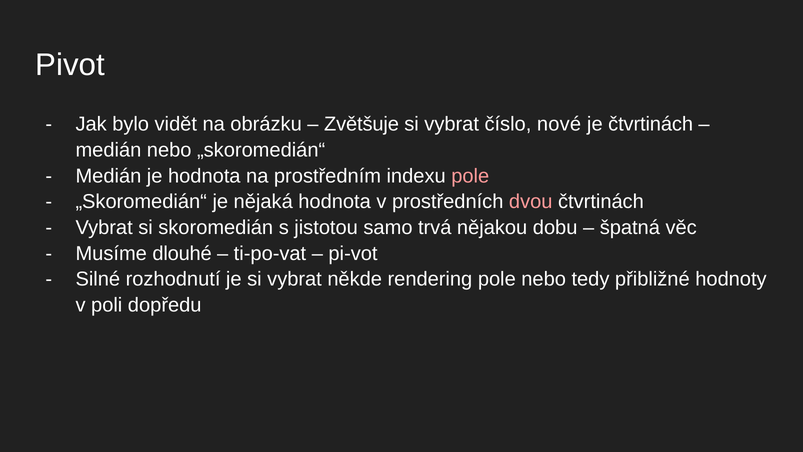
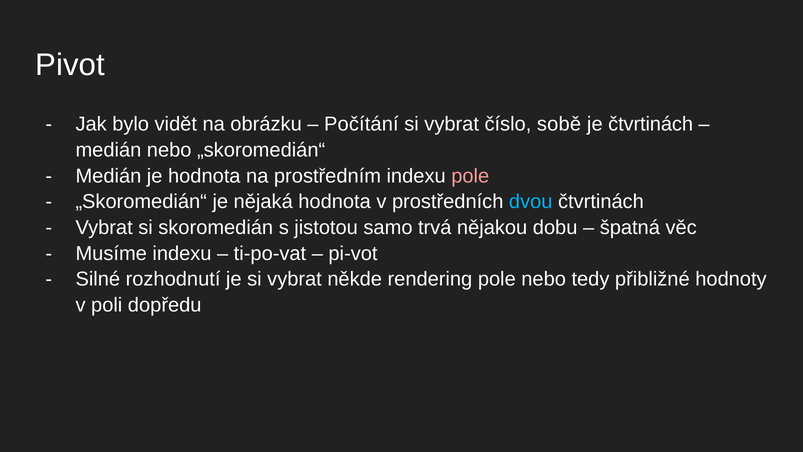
Zvětšuje: Zvětšuje -> Počítání
nové: nové -> sobě
dvou colour: pink -> light blue
Musíme dlouhé: dlouhé -> indexu
